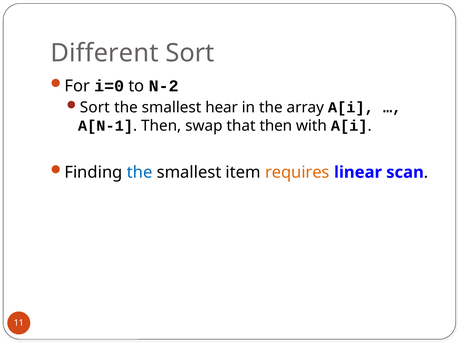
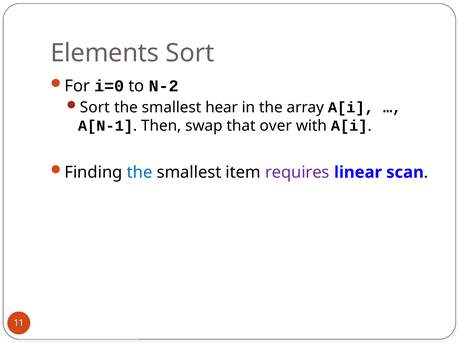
Different: Different -> Elements
that then: then -> over
requires colour: orange -> purple
